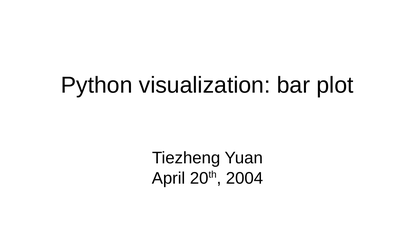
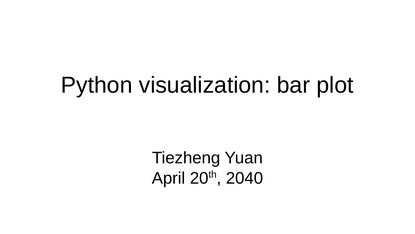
2004: 2004 -> 2040
